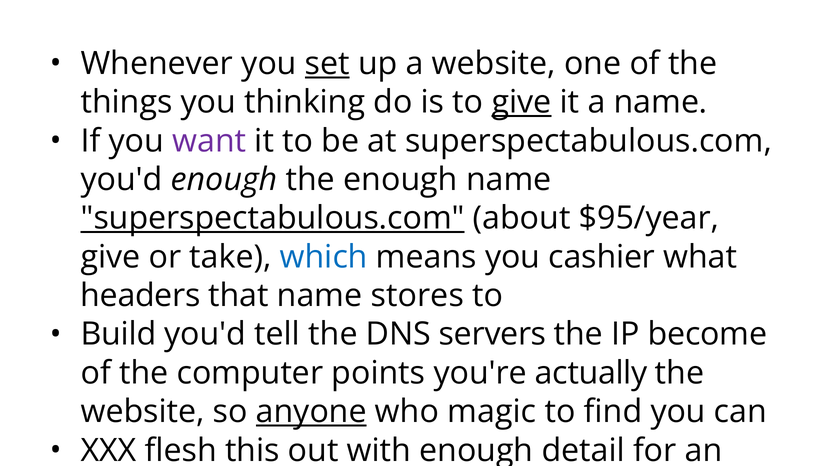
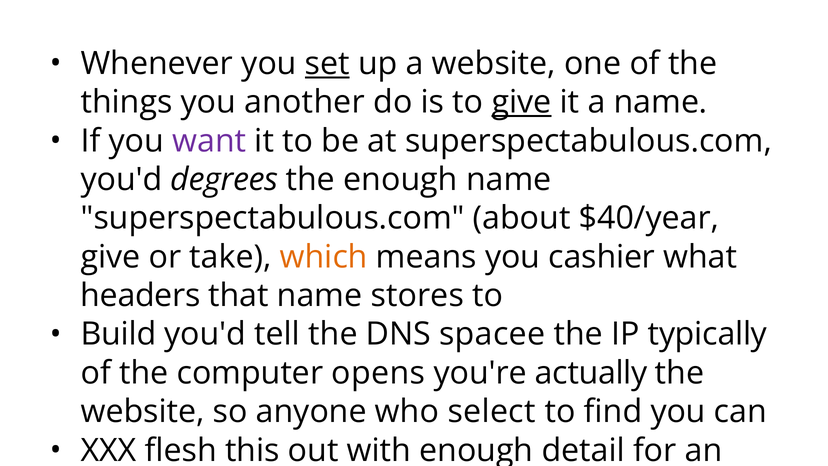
thinking: thinking -> another
you'd enough: enough -> degrees
superspectabulous.com at (273, 218) underline: present -> none
$95/year: $95/year -> $40/year
which at (324, 257) colour: blue -> orange
servers: servers -> spacee
become: become -> typically
points: points -> opens
anyone underline: present -> none
magic: magic -> select
